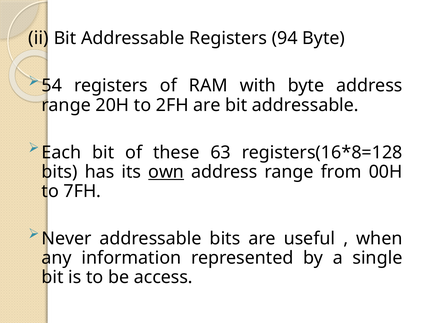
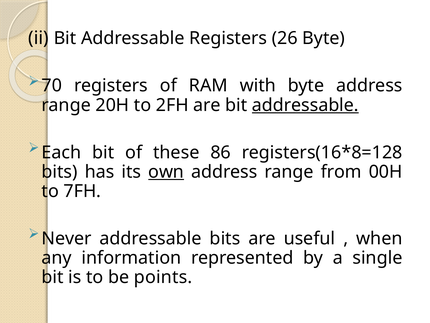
94: 94 -> 26
54: 54 -> 70
addressable at (305, 105) underline: none -> present
63: 63 -> 86
access: access -> points
